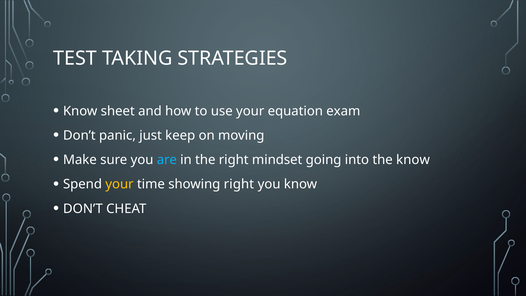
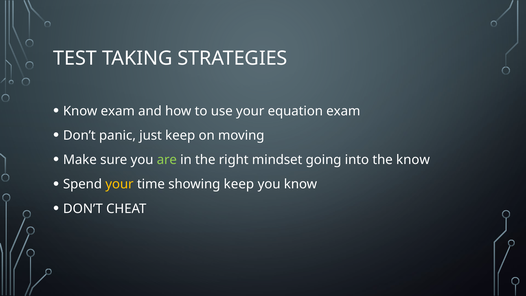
Know sheet: sheet -> exam
are colour: light blue -> light green
showing right: right -> keep
